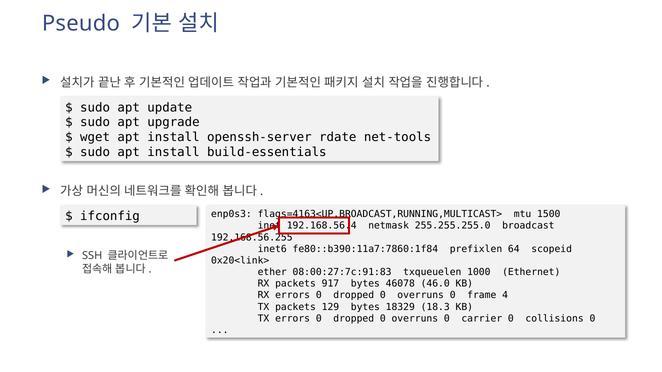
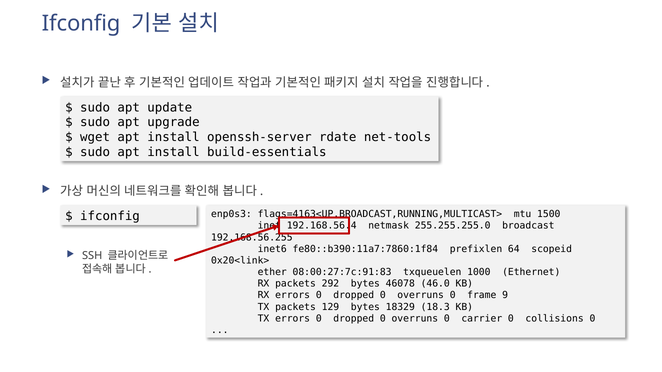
Pseudo at (81, 23): Pseudo -> Ifconfig
917: 917 -> 292
4: 4 -> 9
